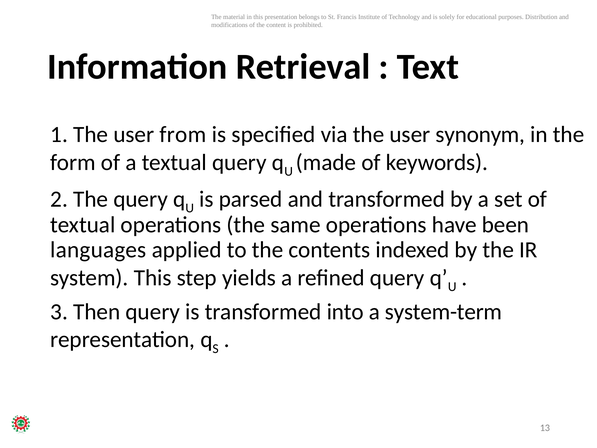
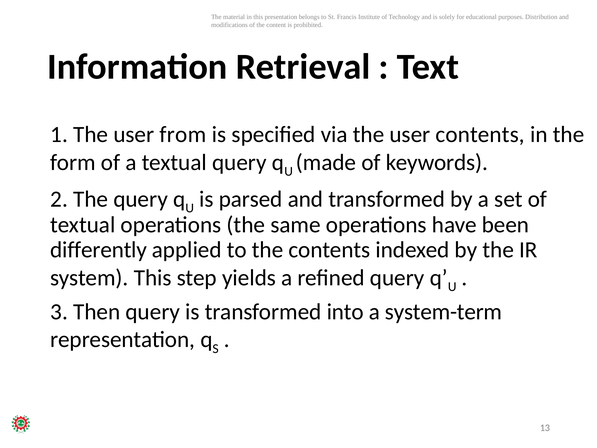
user synonym: synonym -> contents
languages: languages -> differently
